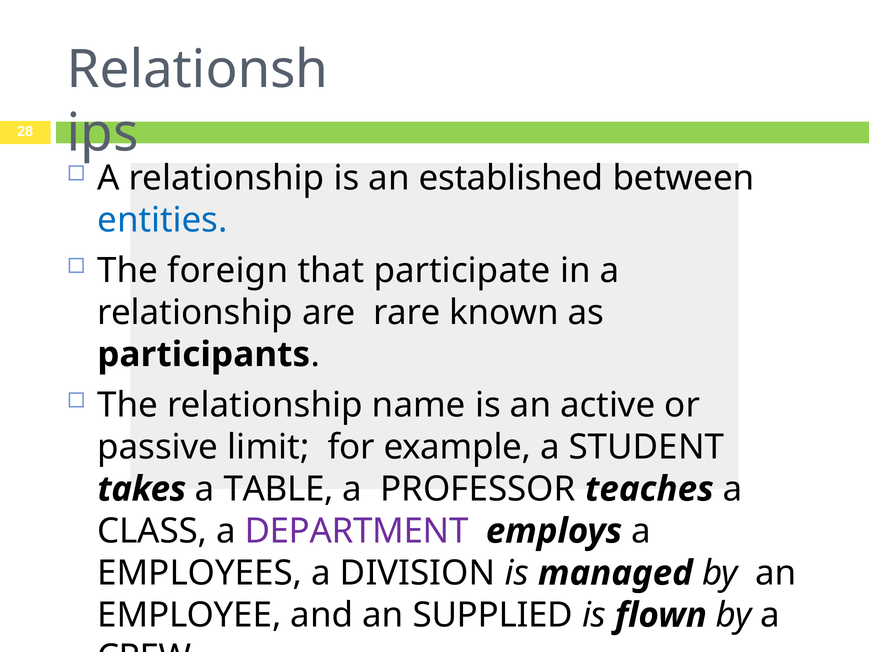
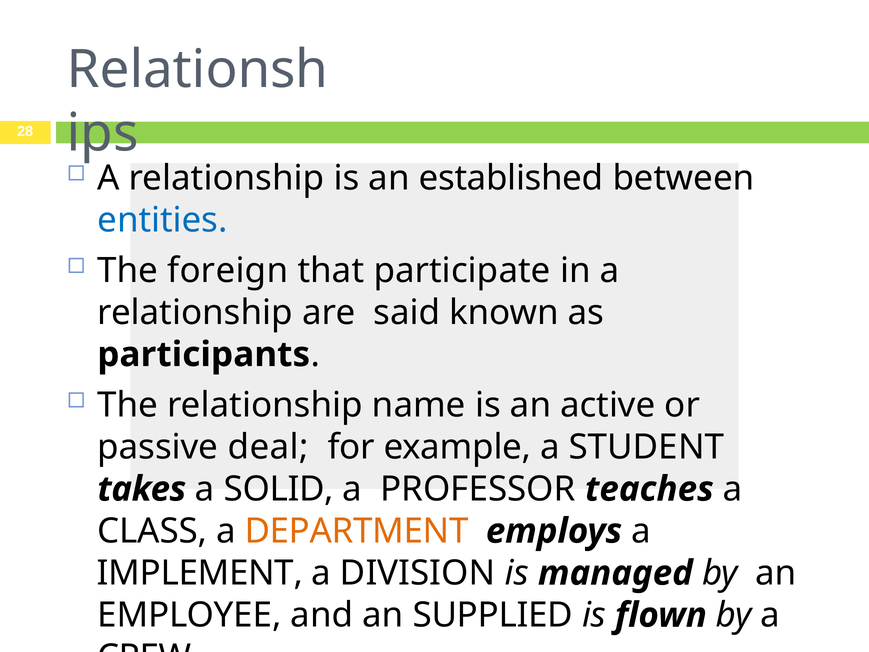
rare: rare -> said
limit: limit -> deal
TABLE: TABLE -> SOLID
DEPARTMENT colour: purple -> orange
EMPLOYEES: EMPLOYEES -> IMPLEMENT
